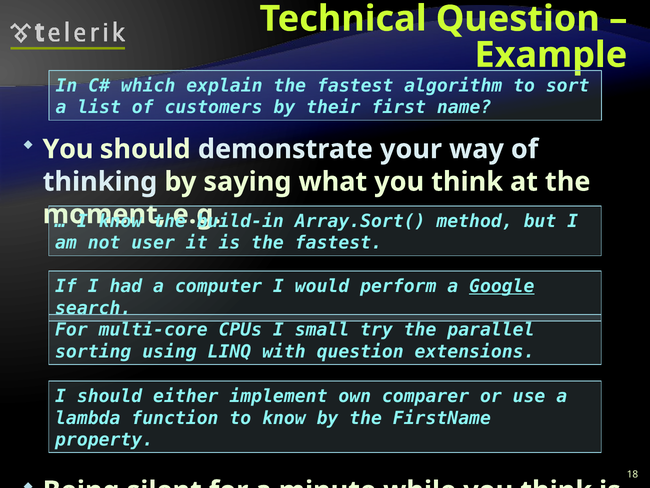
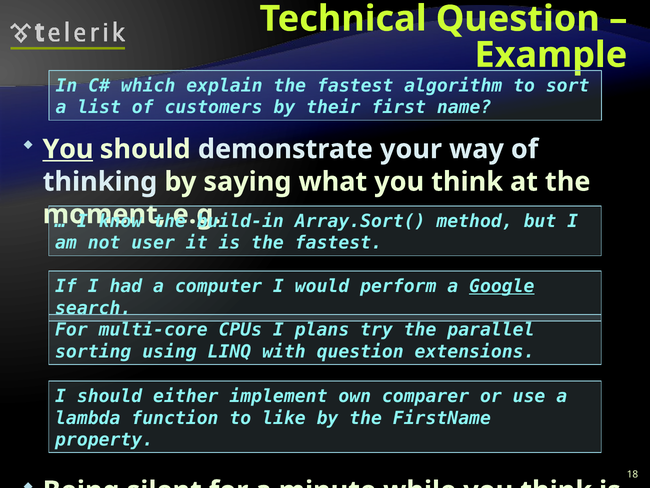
You at (68, 149) underline: none -> present
small: small -> plans
to know: know -> like
